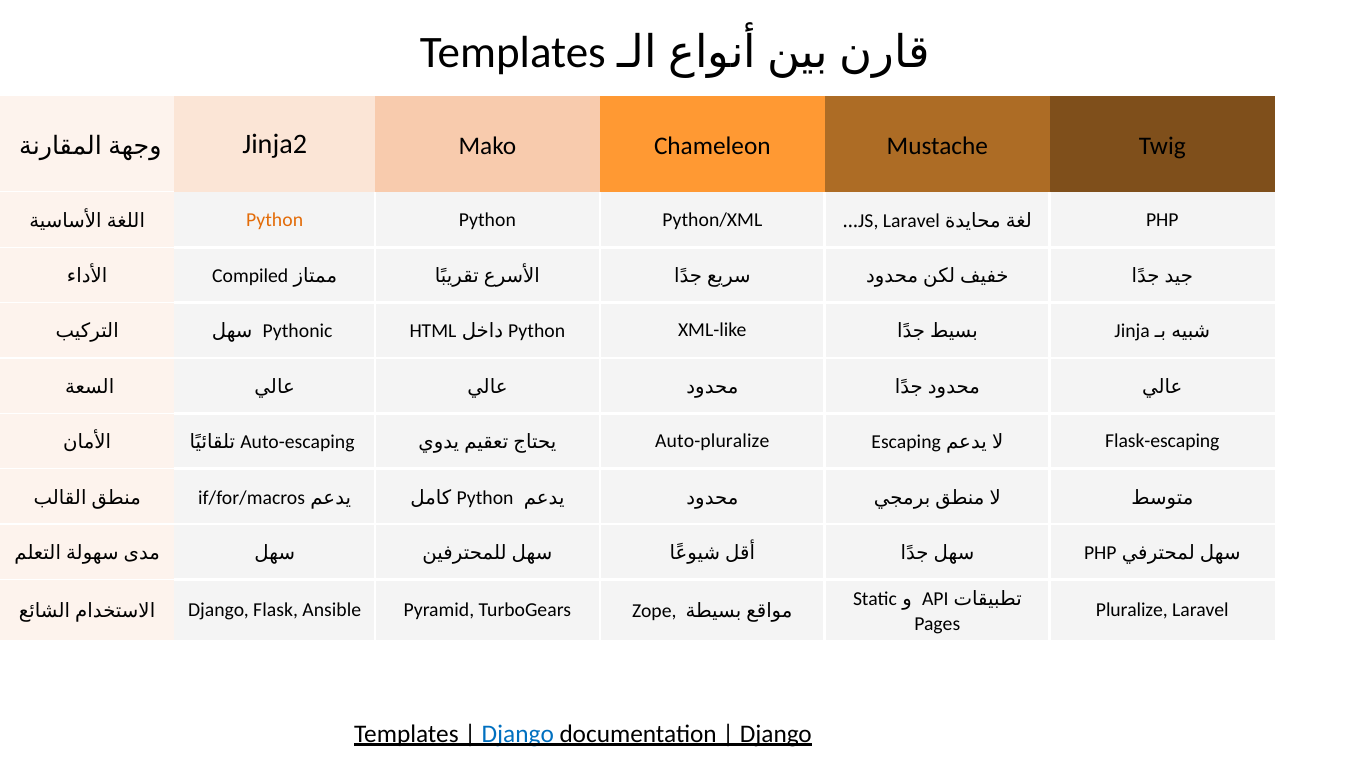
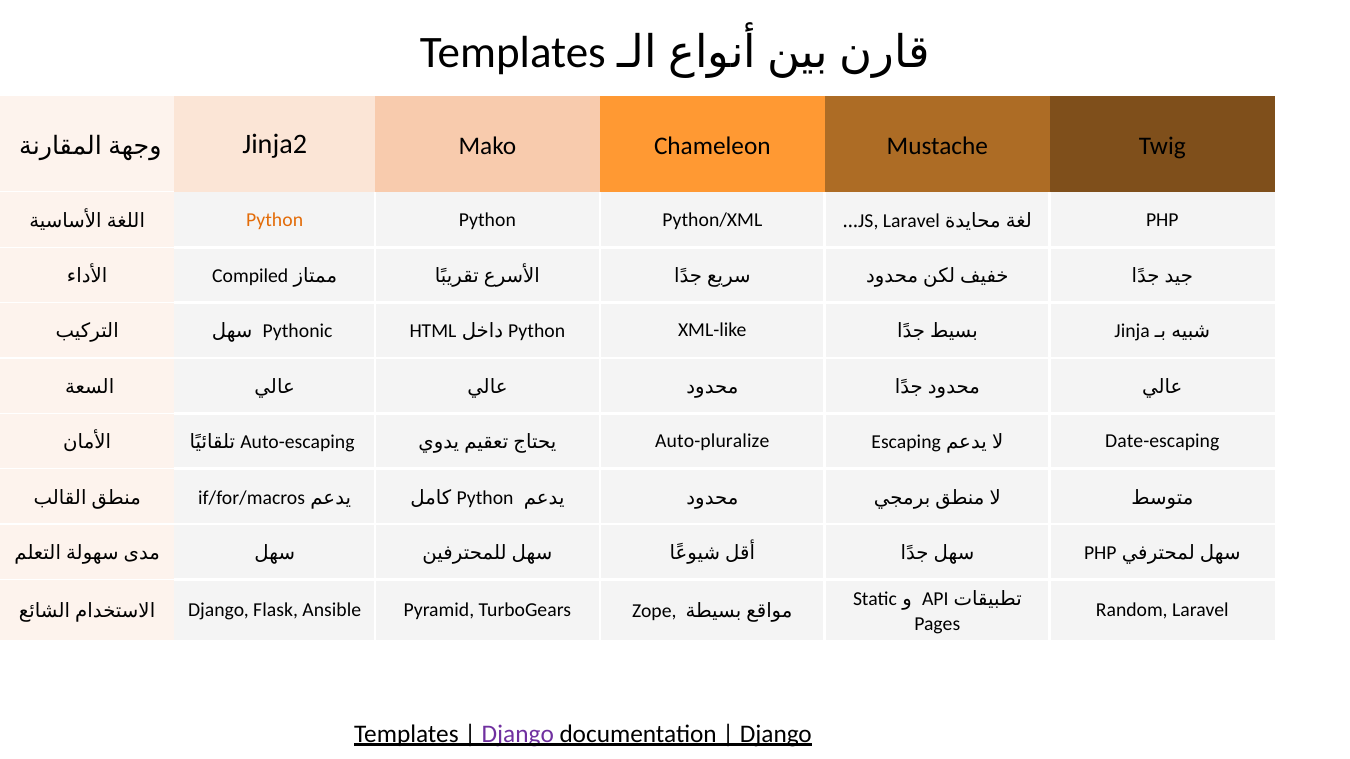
Flask-escaping: Flask-escaping -> Date-escaping
Pluralize: Pluralize -> Random
Django at (518, 734) colour: blue -> purple
